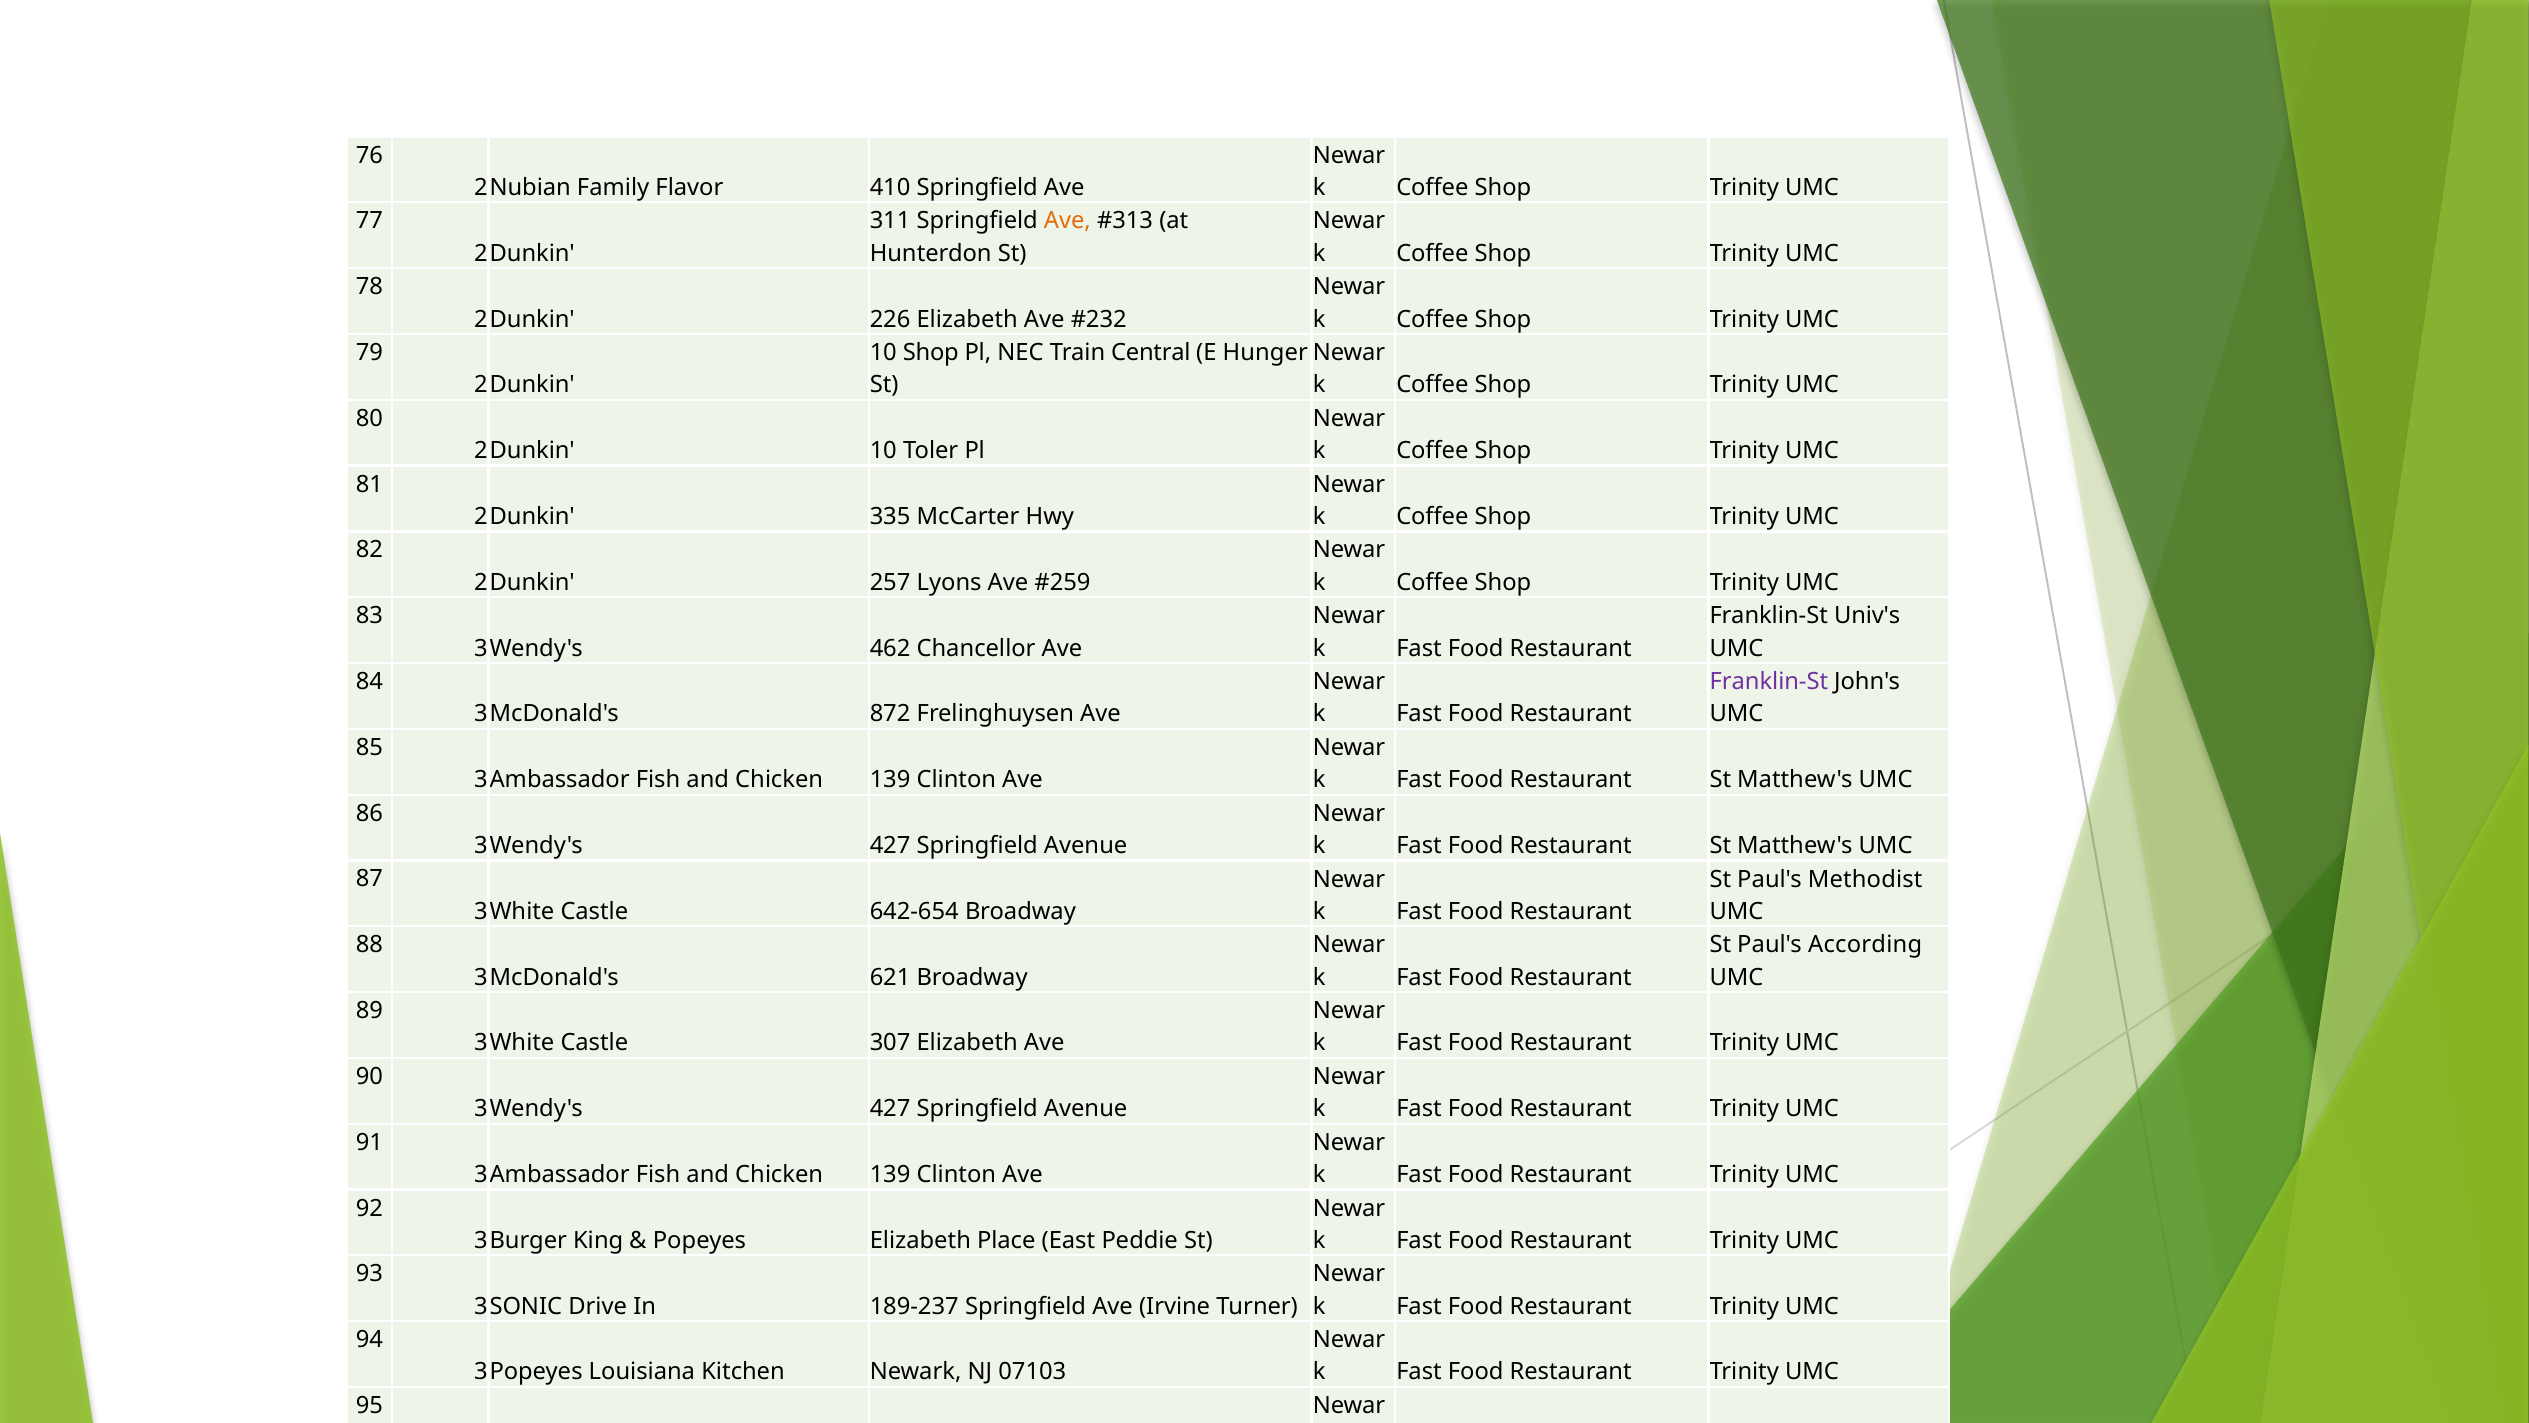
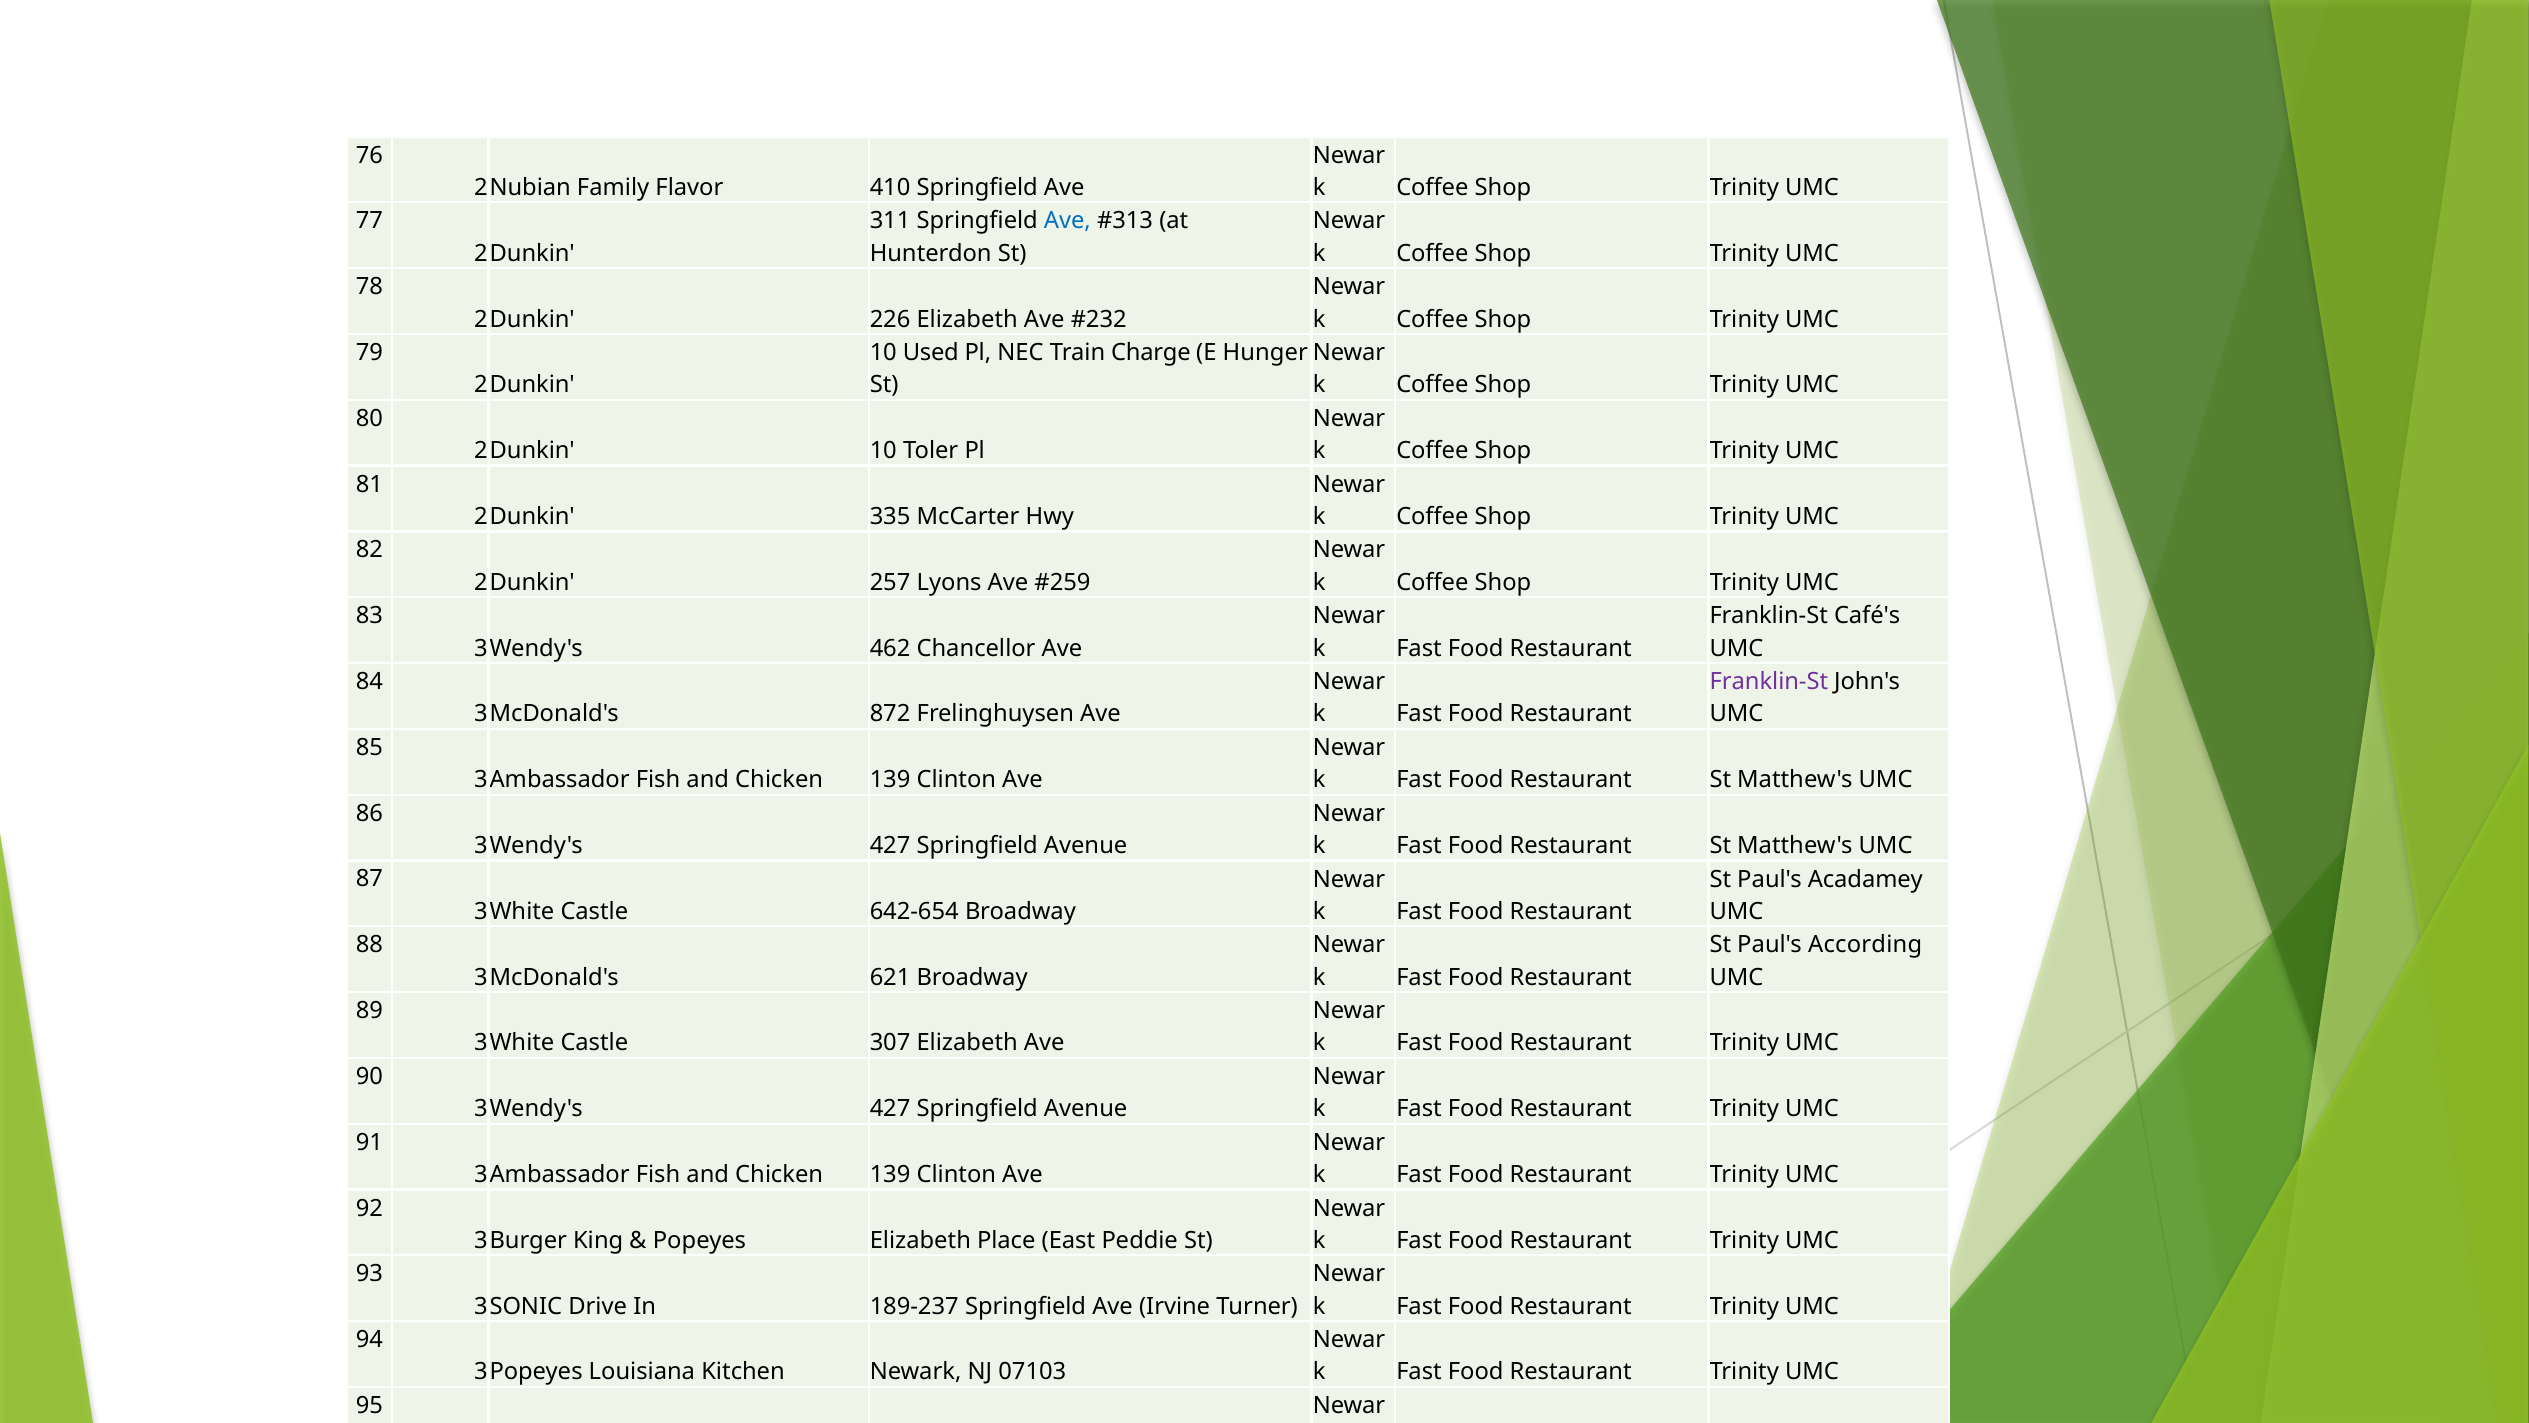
Ave at (1067, 221) colour: orange -> blue
10 Shop: Shop -> Used
Train Central: Central -> Charge
Univ's: Univ's -> Café's
Paul's Methodist: Methodist -> Acadamey
